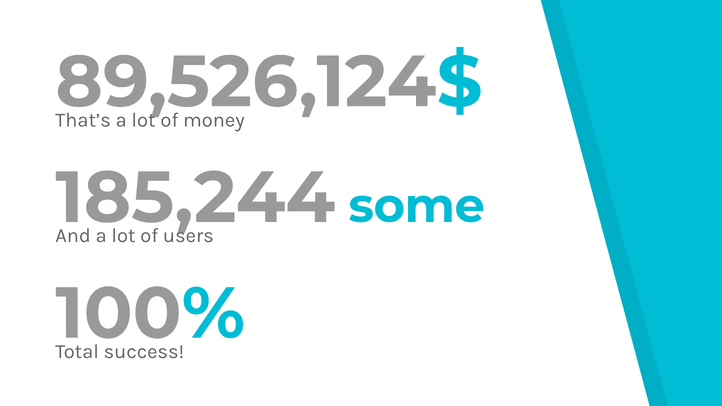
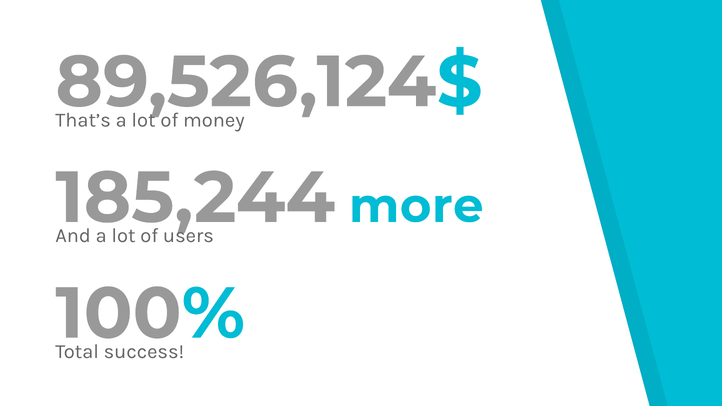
some: some -> more
